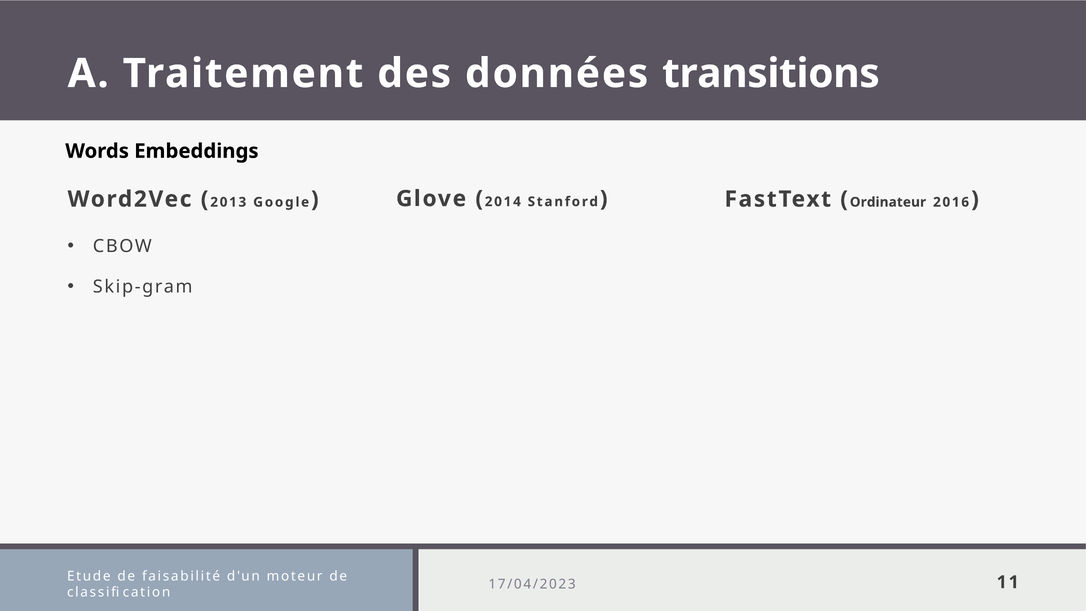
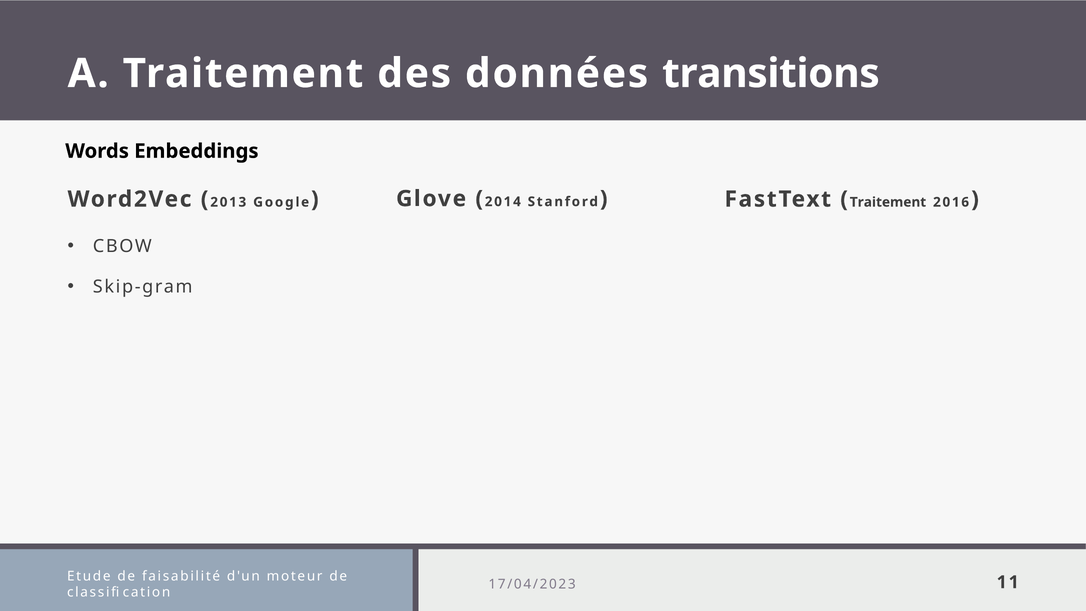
Ordinateur at (888, 202): Ordinateur -> Traitement
